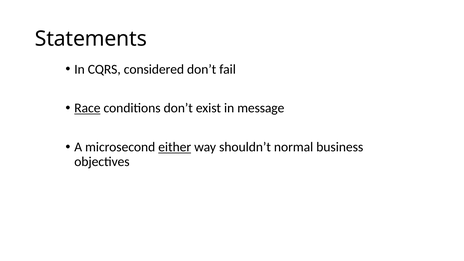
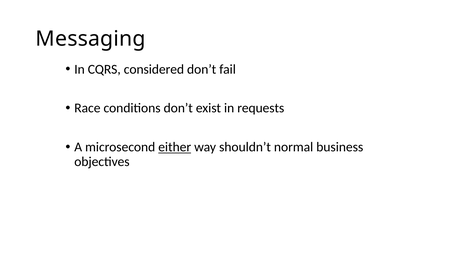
Statements: Statements -> Messaging
Race underline: present -> none
message: message -> requests
